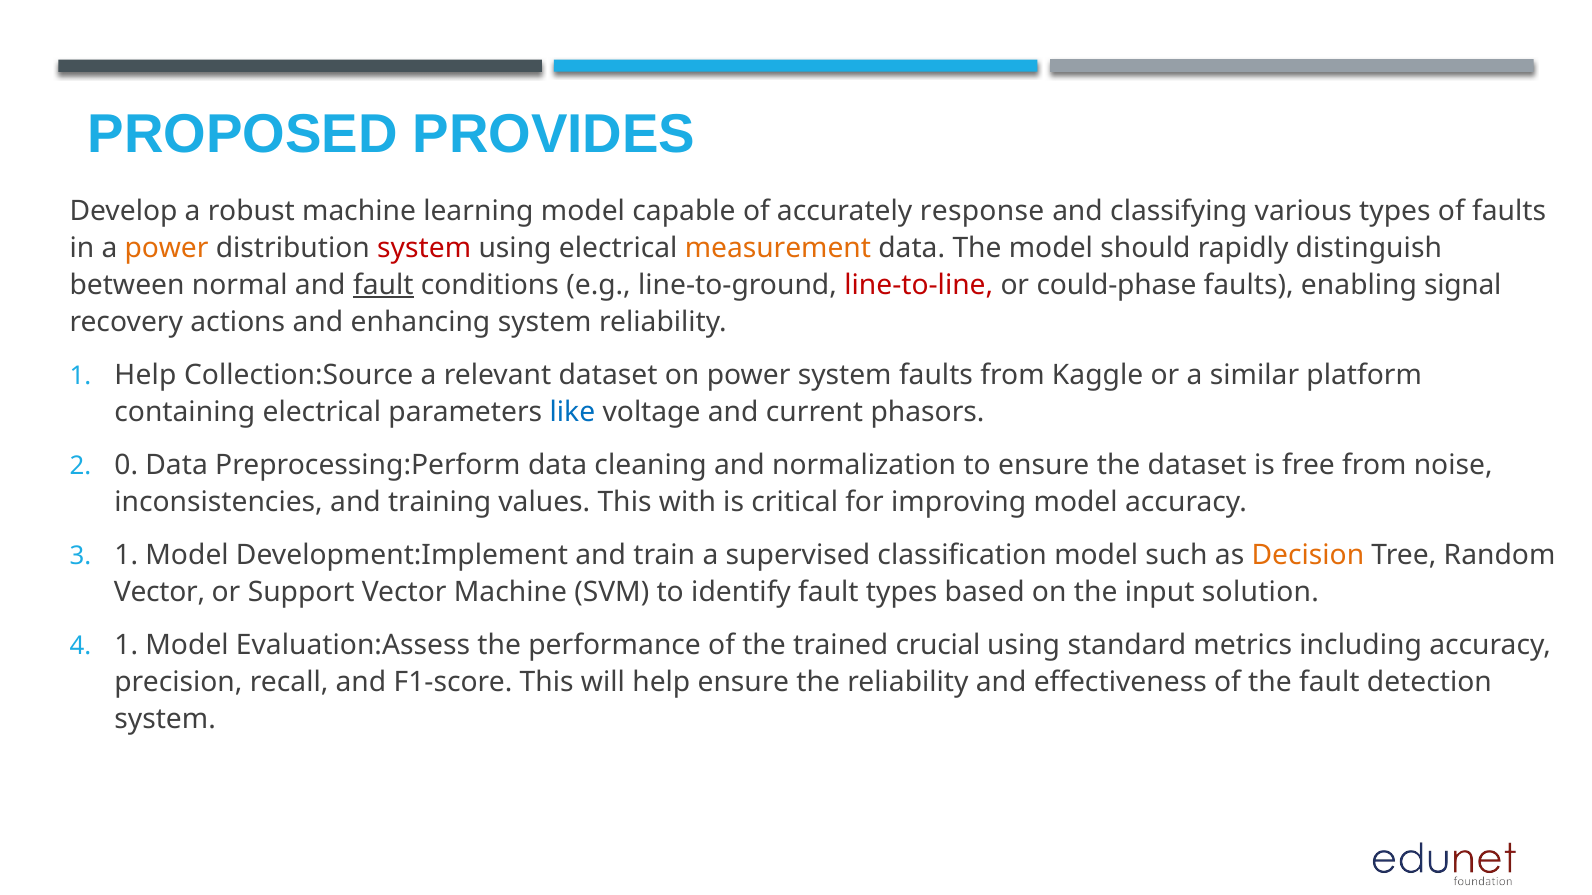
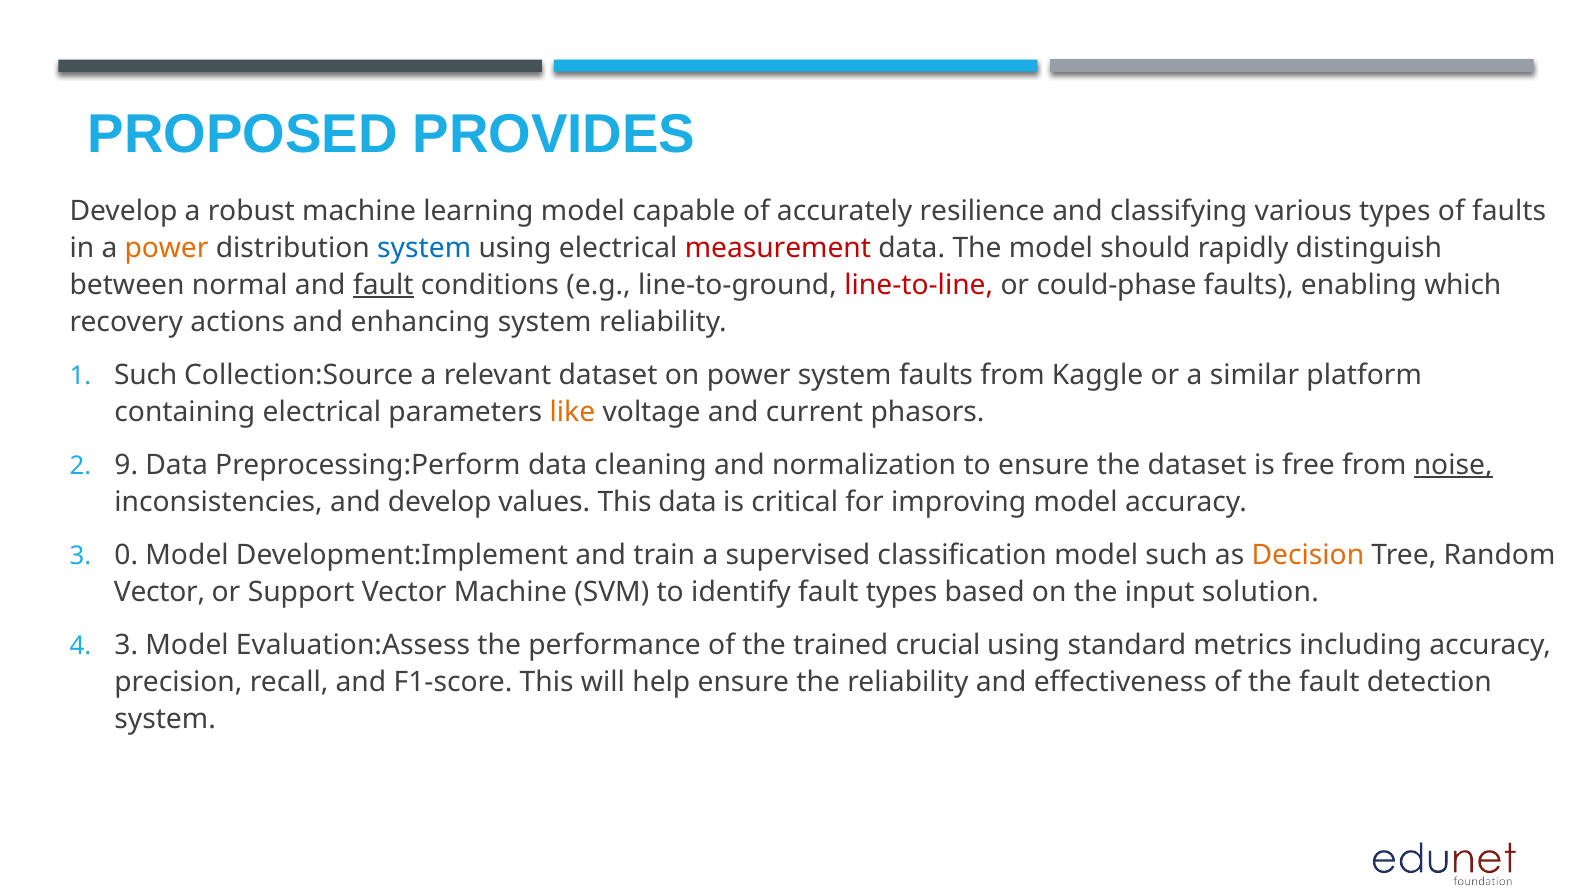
response: response -> resilience
system at (424, 248) colour: red -> blue
measurement colour: orange -> red
signal: signal -> which
Help at (145, 375): Help -> Such
like colour: blue -> orange
0: 0 -> 9
noise underline: none -> present
and training: training -> develop
This with: with -> data
3 1: 1 -> 0
4 1: 1 -> 3
